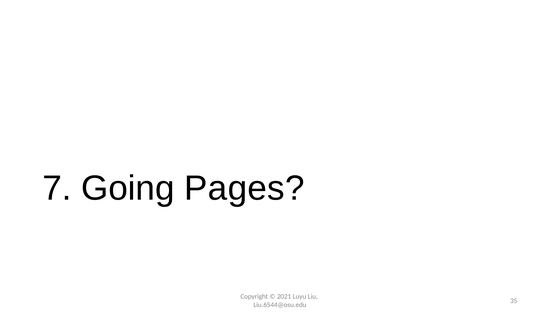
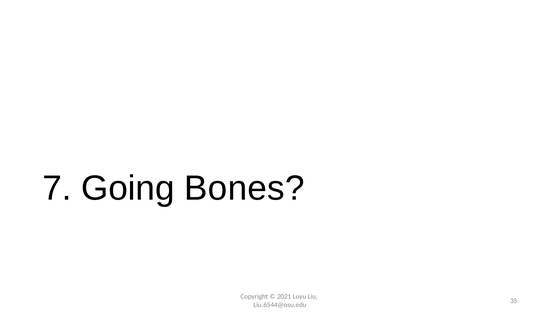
Pages: Pages -> Bones
